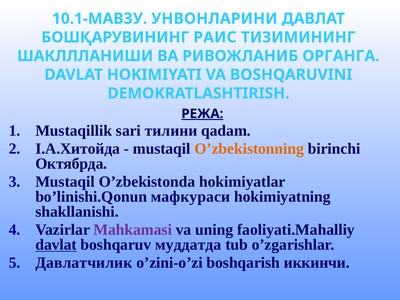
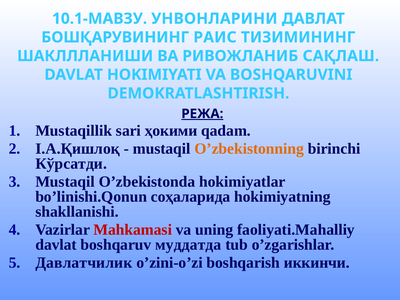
ОРГАНГА: ОРГАНГА -> САҚЛАШ
тилини: тилини -> ҳокими
I.A.Хитойда: I.A.Хитойда -> I.A.Қишлоқ
Октябрда: Октябрда -> Кўрсатди
мафкураси: мафкураси -> соҳаларида
Mahkamasi colour: purple -> red
davlat at (56, 245) underline: present -> none
